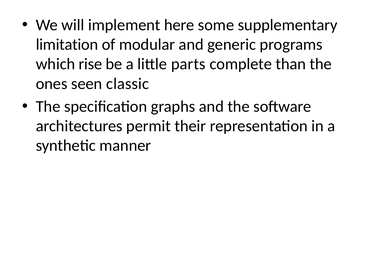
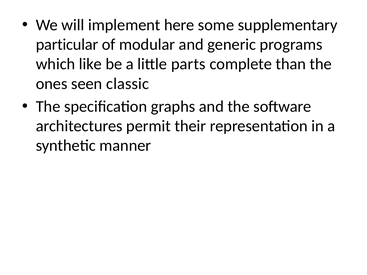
limitation: limitation -> particular
rise: rise -> like
